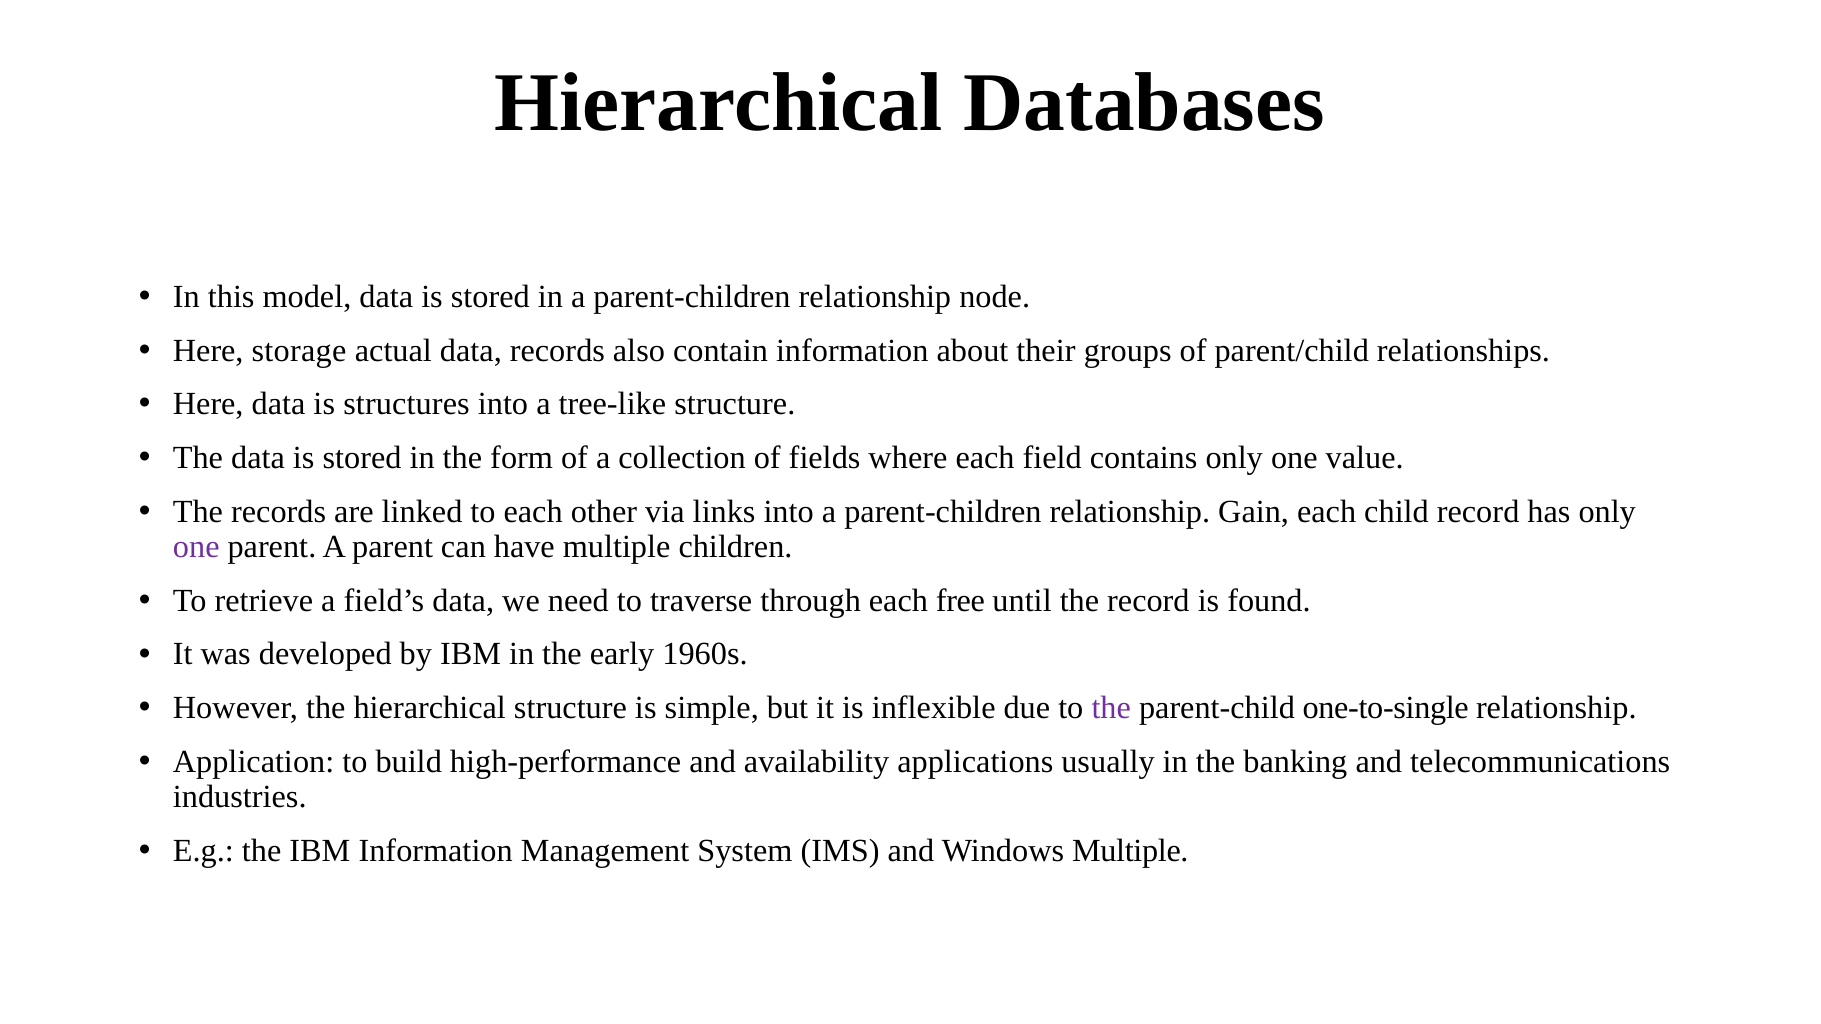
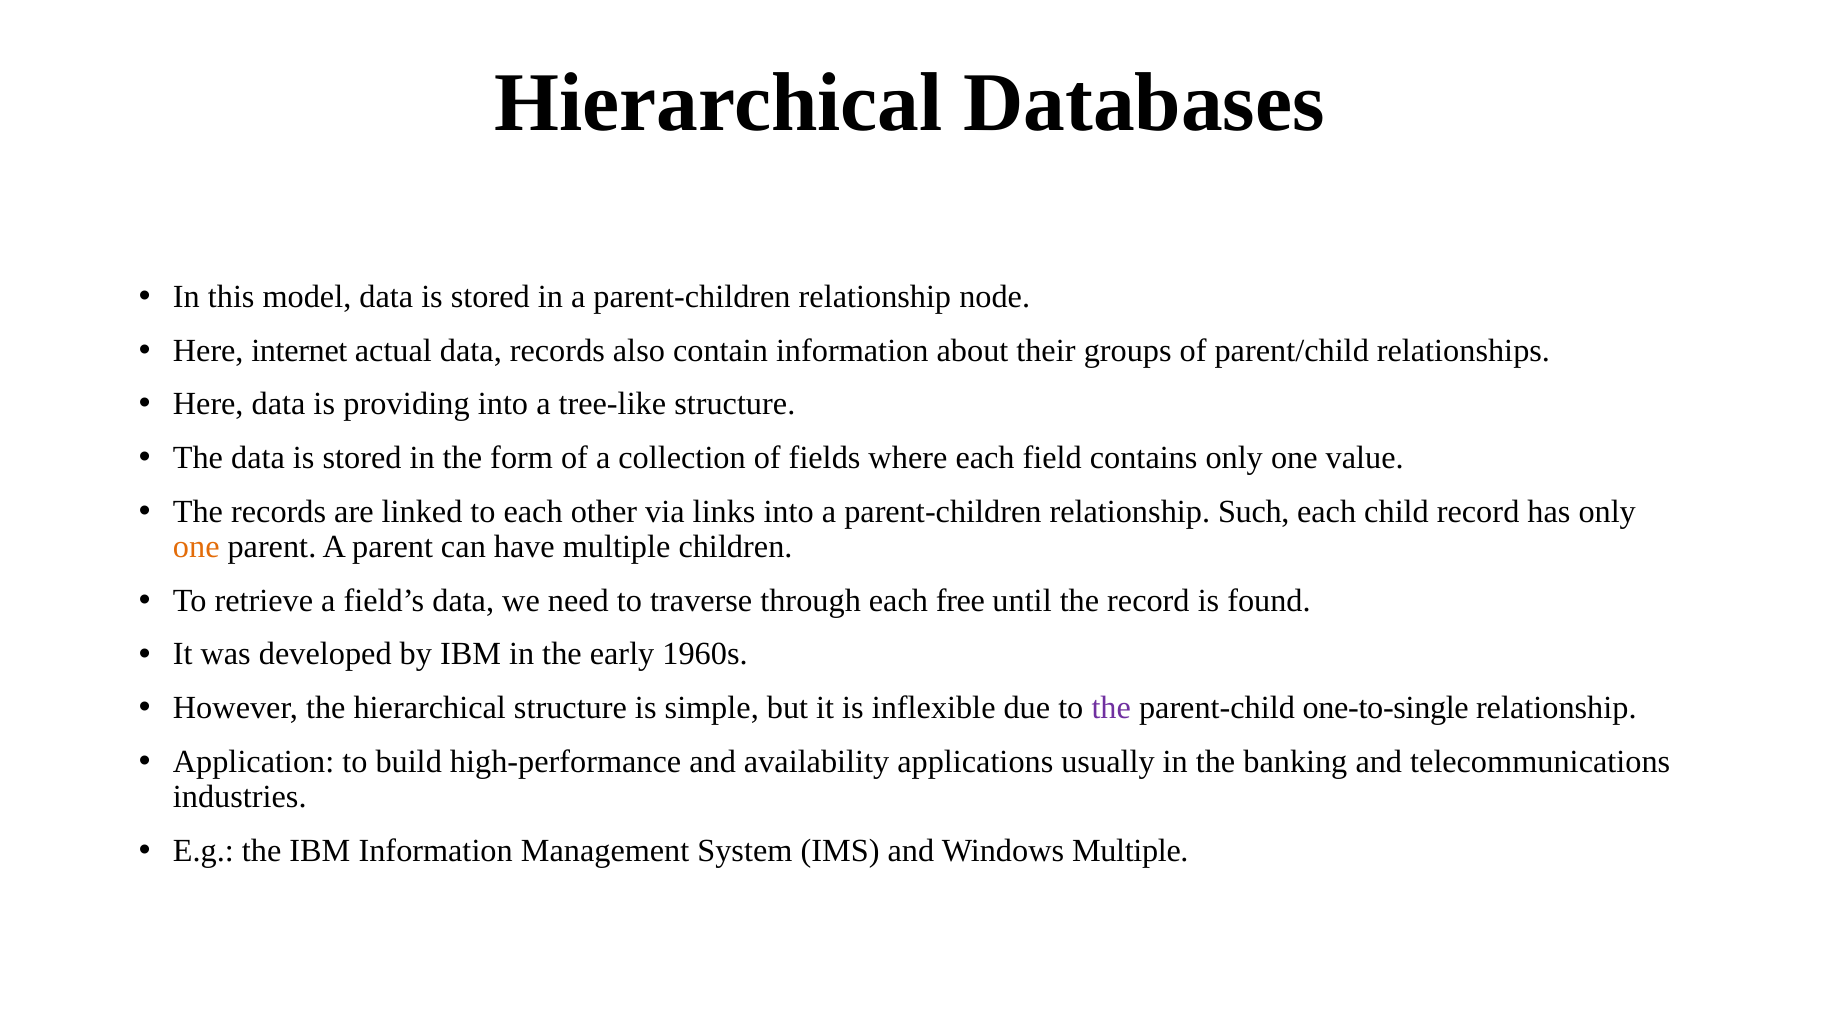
storage: storage -> internet
structures: structures -> providing
Gain: Gain -> Such
one at (196, 547) colour: purple -> orange
